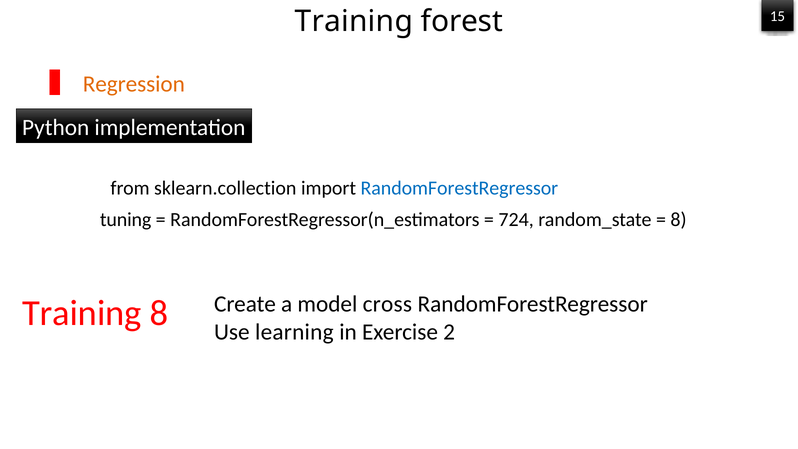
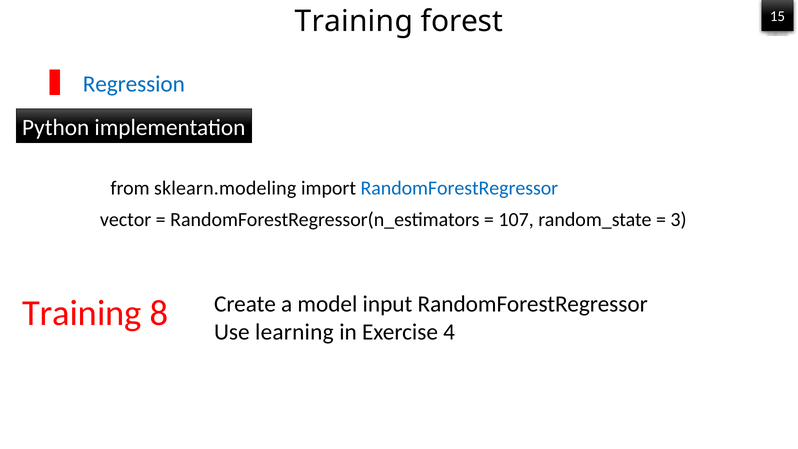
Regression colour: orange -> blue
sklearn.collection: sklearn.collection -> sklearn.modeling
tuning: tuning -> vector
724: 724 -> 107
8 at (679, 220): 8 -> 3
cross: cross -> input
2: 2 -> 4
